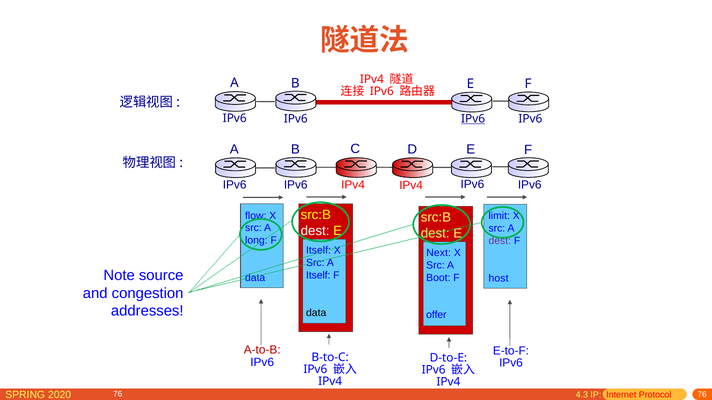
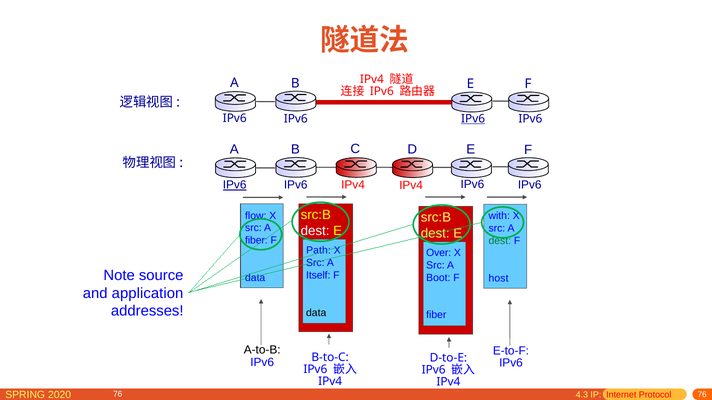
IPv6 at (235, 185) underline: none -> present
limit: limit -> with
long at (256, 241): long -> fiber
dest at (500, 241) colour: purple -> green
Itself at (319, 251): Itself -> Path
Next: Next -> Over
congestion: congestion -> application
offer at (436, 315): offer -> fiber
A-to-B colour: red -> black
